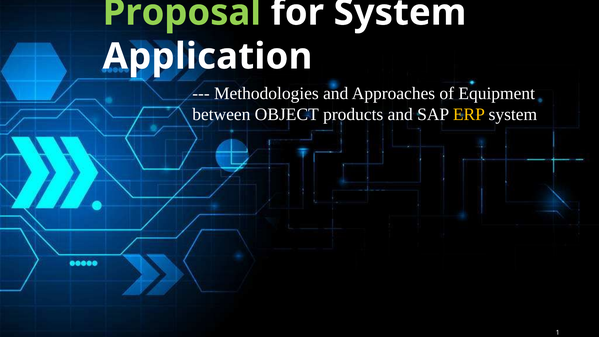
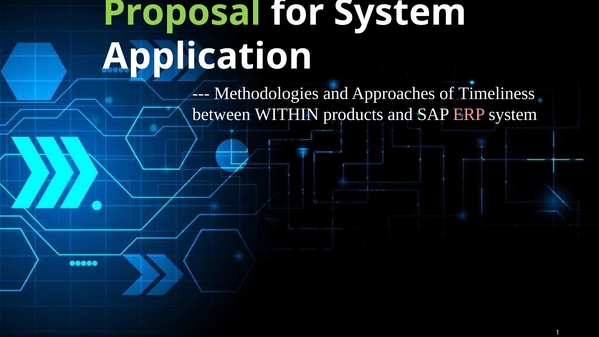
Equipment: Equipment -> Timeliness
OBJECT: OBJECT -> WITHIN
ERP colour: yellow -> pink
